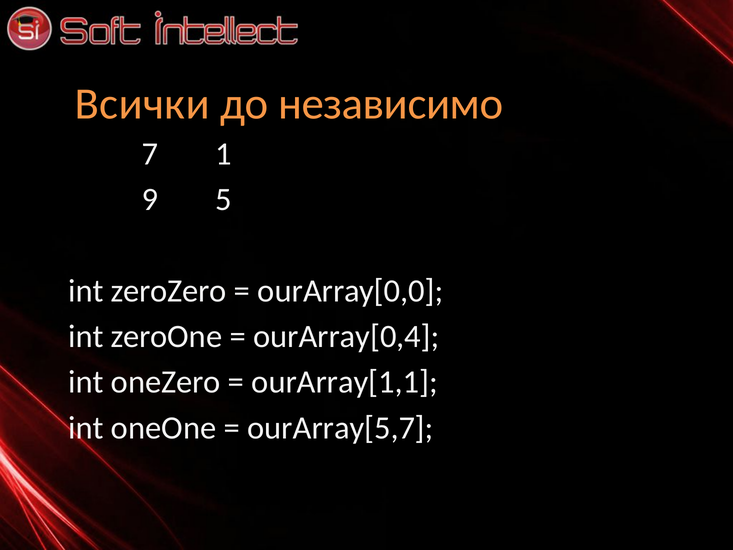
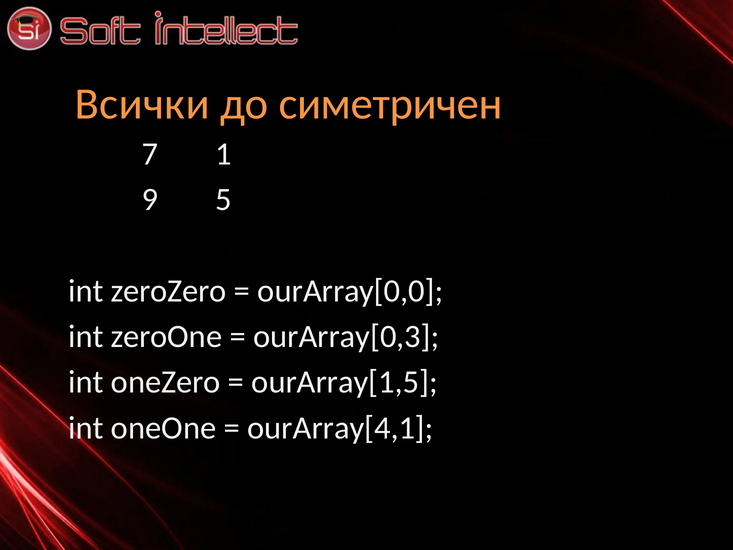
независимо: независимо -> симетричен
ourArray[0,4: ourArray[0,4 -> ourArray[0,3
ourArray[1,1: ourArray[1,1 -> ourArray[1,5
ourArray[5,7: ourArray[5,7 -> ourArray[4,1
